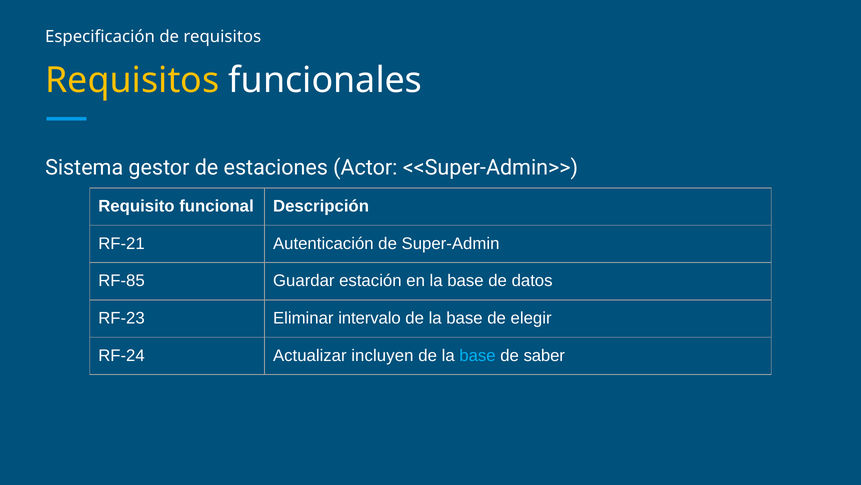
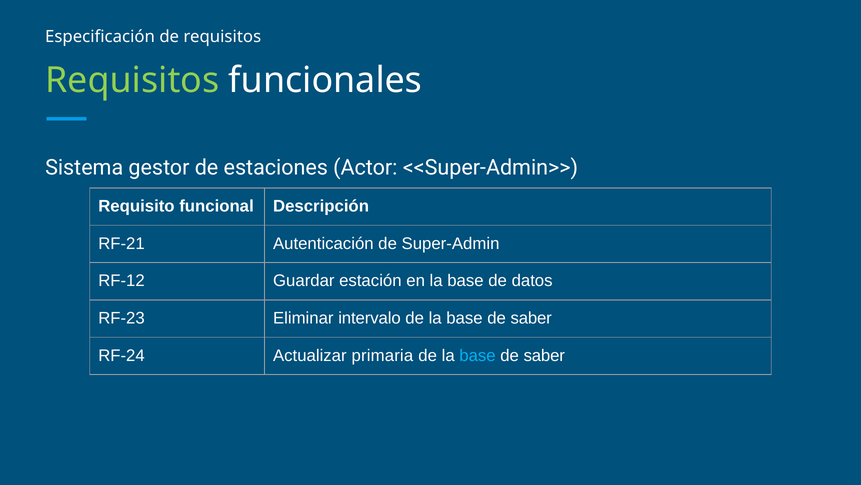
Requisitos at (132, 80) colour: yellow -> light green
RF-85: RF-85 -> RF-12
elegir at (531, 318): elegir -> saber
incluyen: incluyen -> primaria
